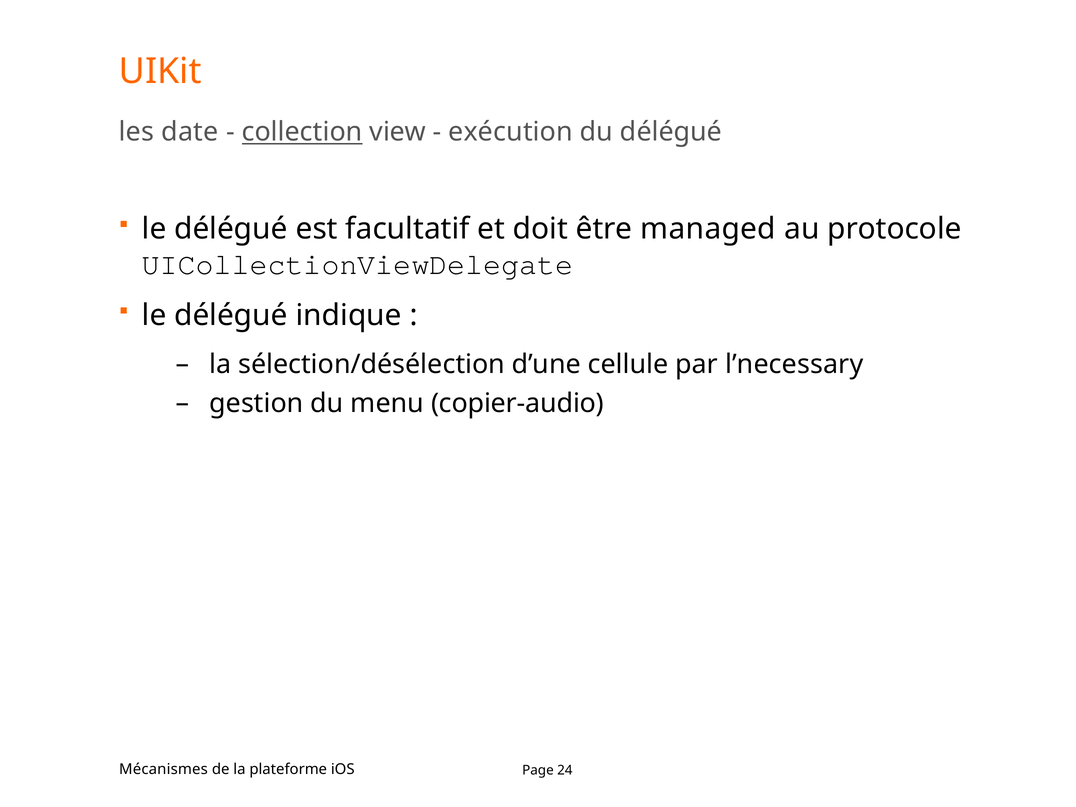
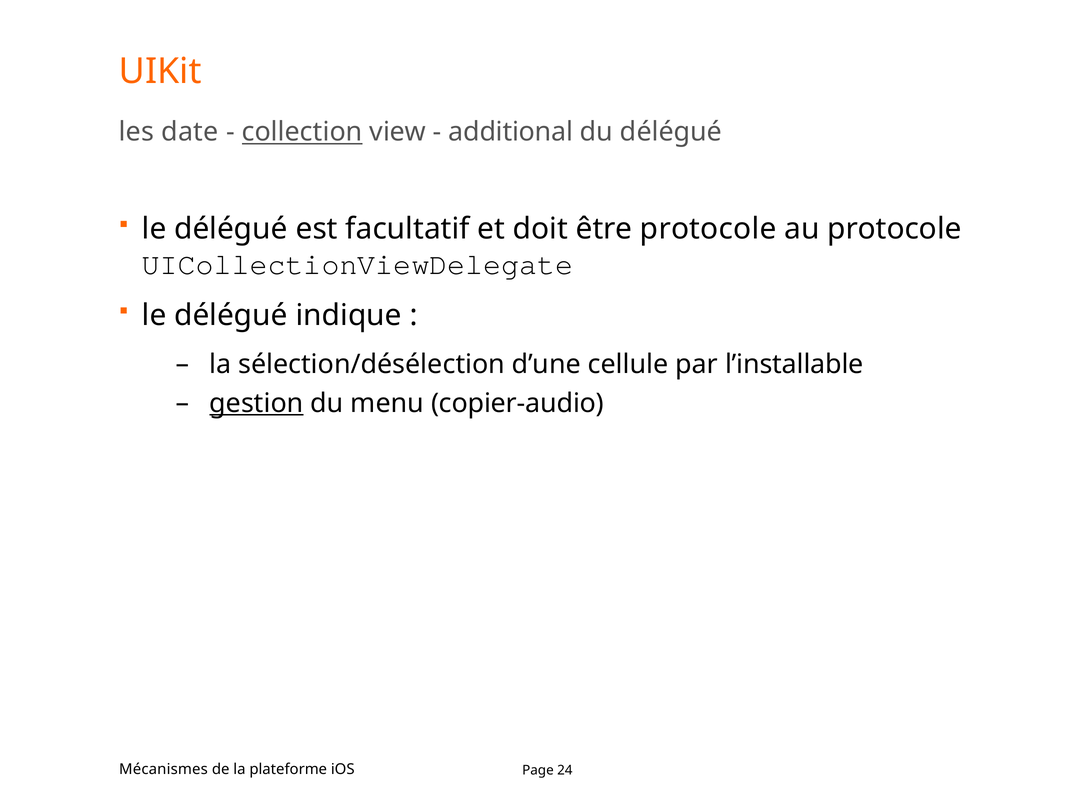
exécution: exécution -> additional
être managed: managed -> protocole
l’necessary: l’necessary -> l’installable
gestion underline: none -> present
